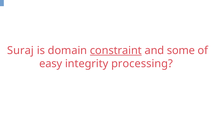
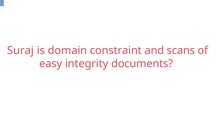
constraint underline: present -> none
some: some -> scans
processing: processing -> documents
